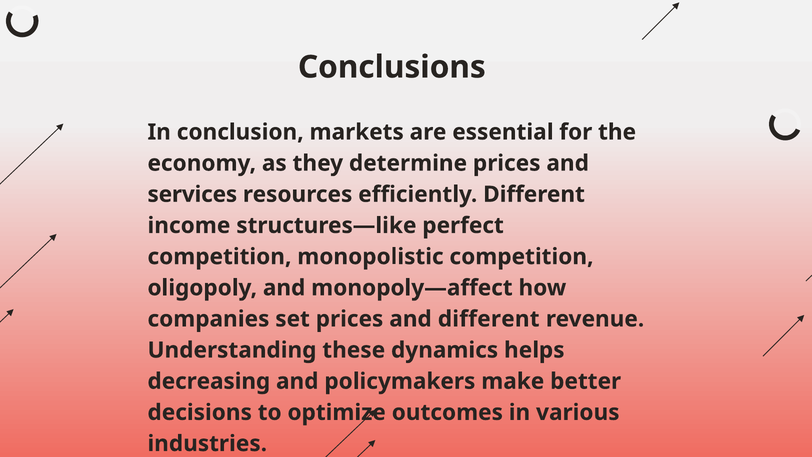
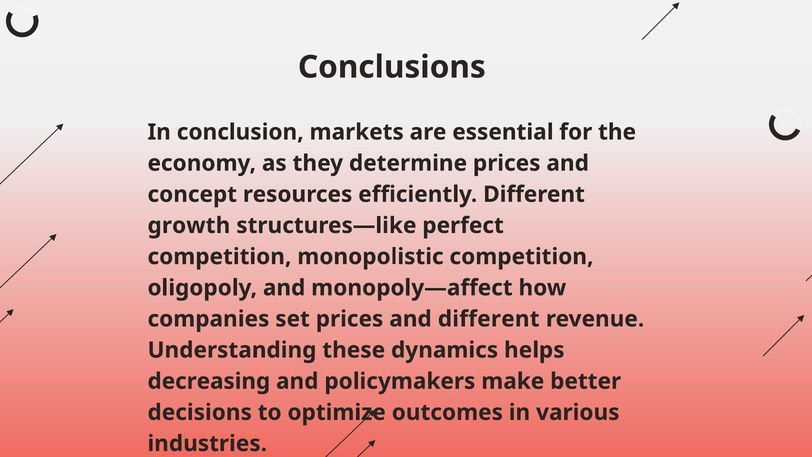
services: services -> concept
income: income -> growth
